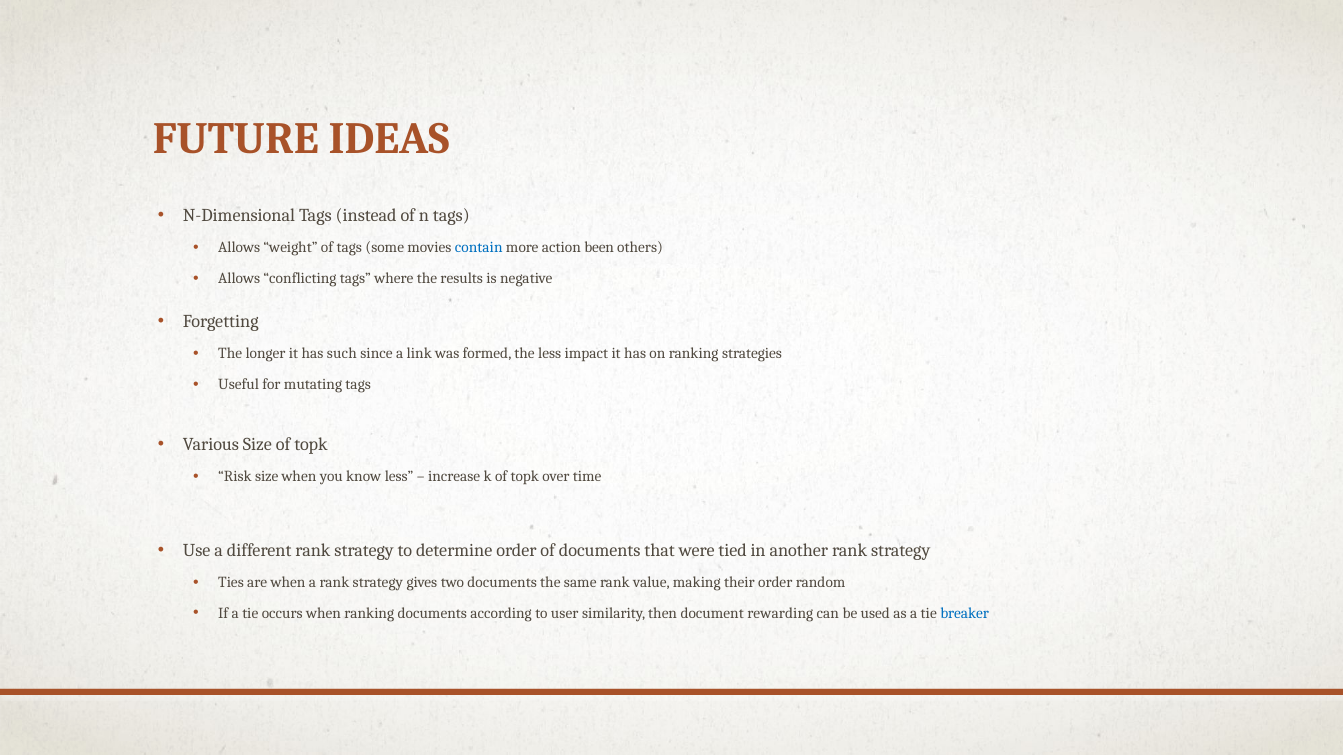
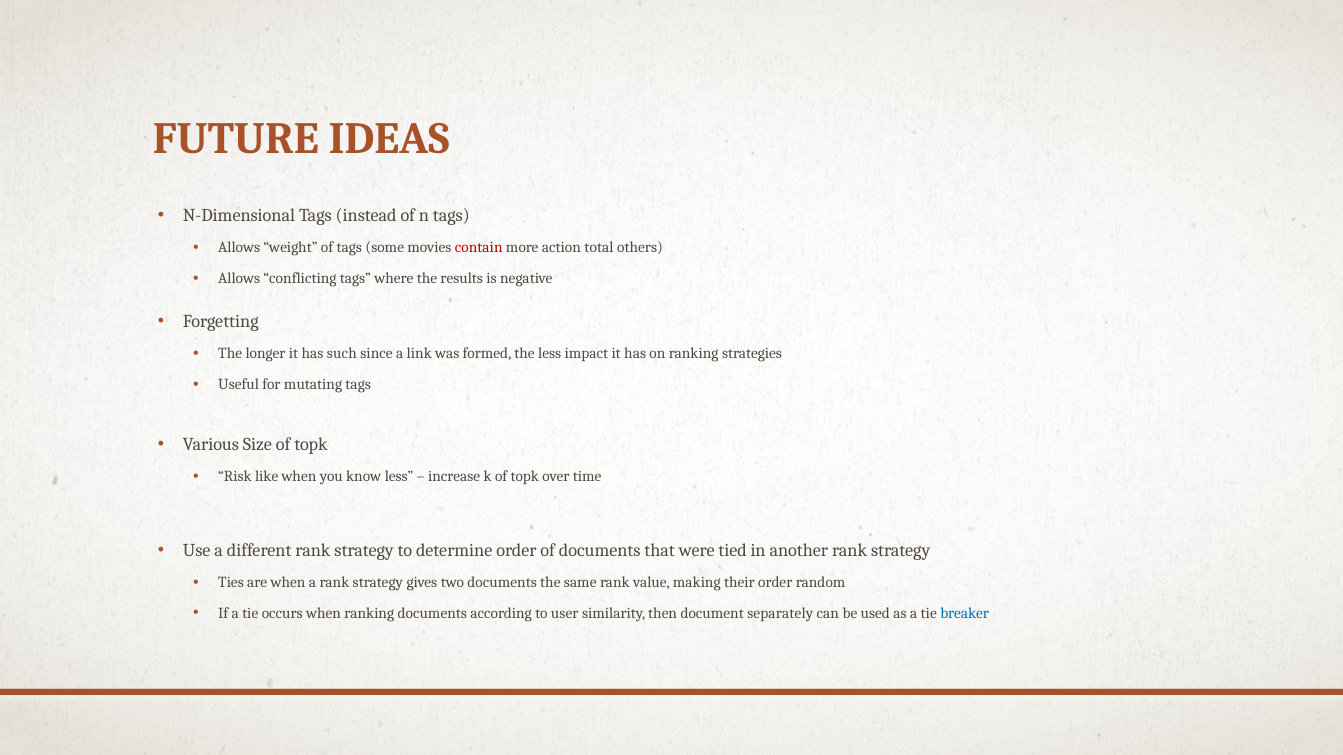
contain colour: blue -> red
been: been -> total
Risk size: size -> like
rewarding: rewarding -> separately
